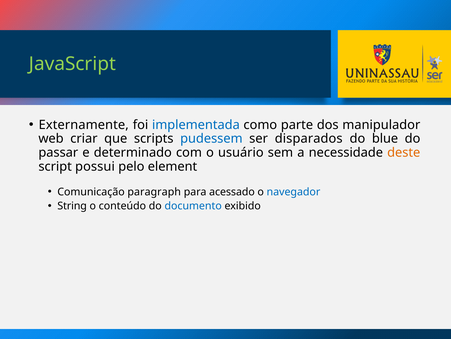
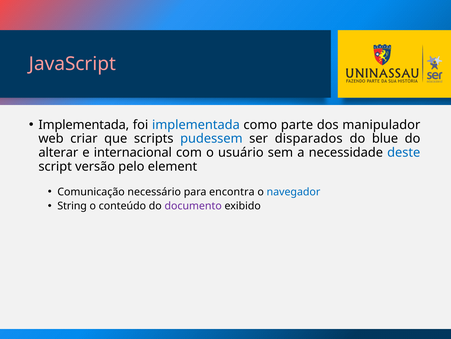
JavaScript colour: light green -> pink
Externamente at (84, 125): Externamente -> Implementada
passar: passar -> alterar
determinado: determinado -> internacional
deste colour: orange -> blue
possui: possui -> versão
paragraph: paragraph -> necessário
acessado: acessado -> encontra
documento colour: blue -> purple
